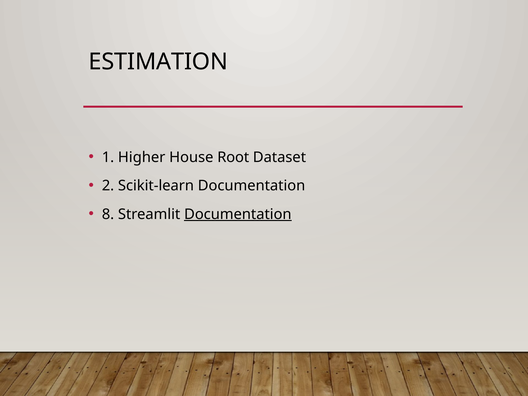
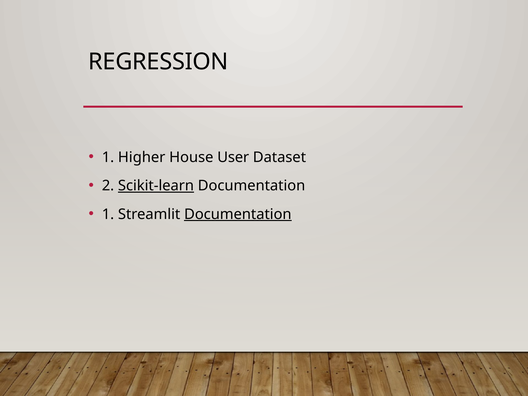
ESTIMATION: ESTIMATION -> REGRESSION
Root: Root -> User
Scikit-learn underline: none -> present
8 at (108, 214): 8 -> 1
